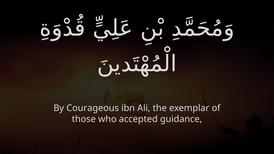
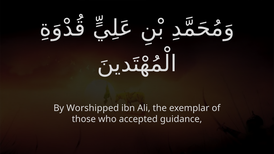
Courageous: Courageous -> Worshipped
